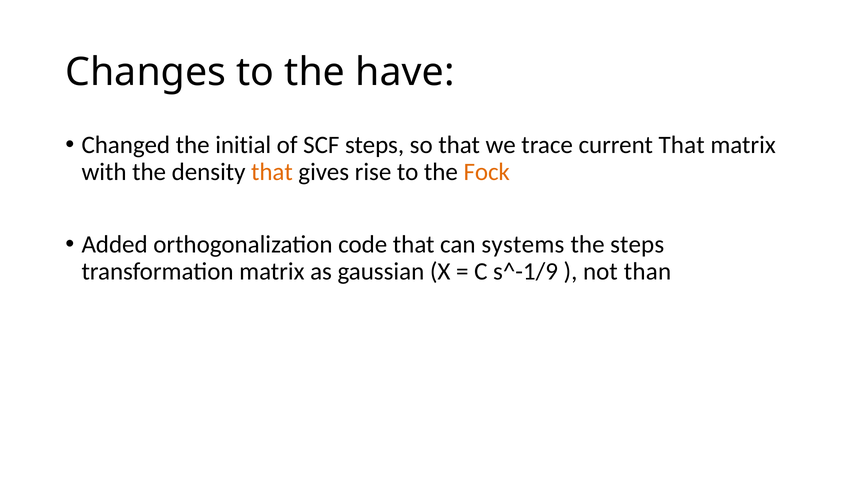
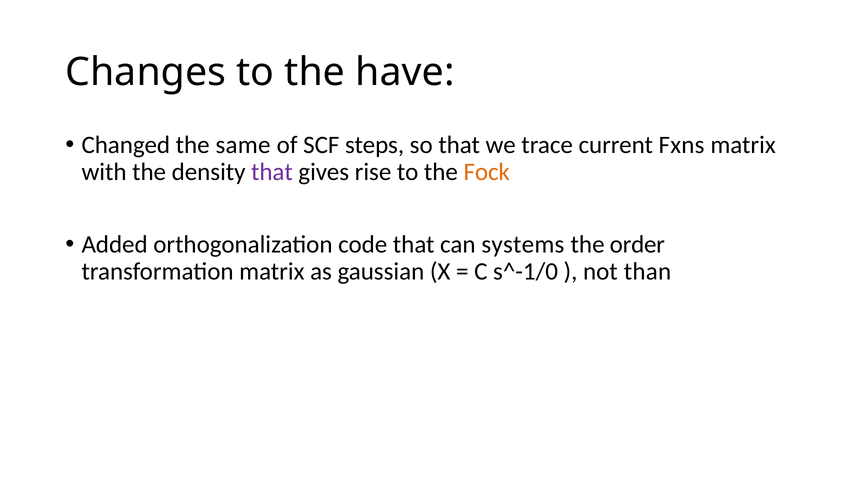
initial: initial -> same
current That: That -> Fxns
that at (272, 172) colour: orange -> purple
the steps: steps -> order
s^-1/9: s^-1/9 -> s^-1/0
